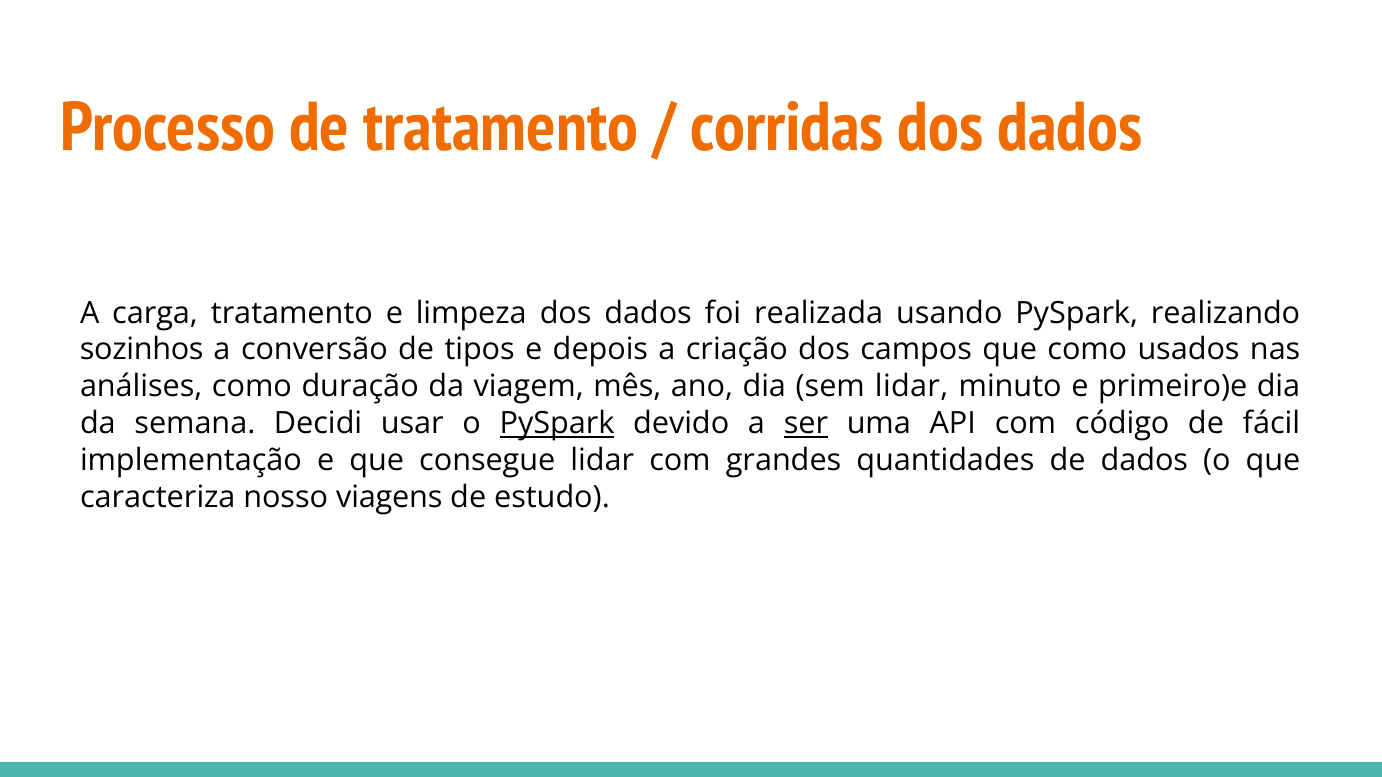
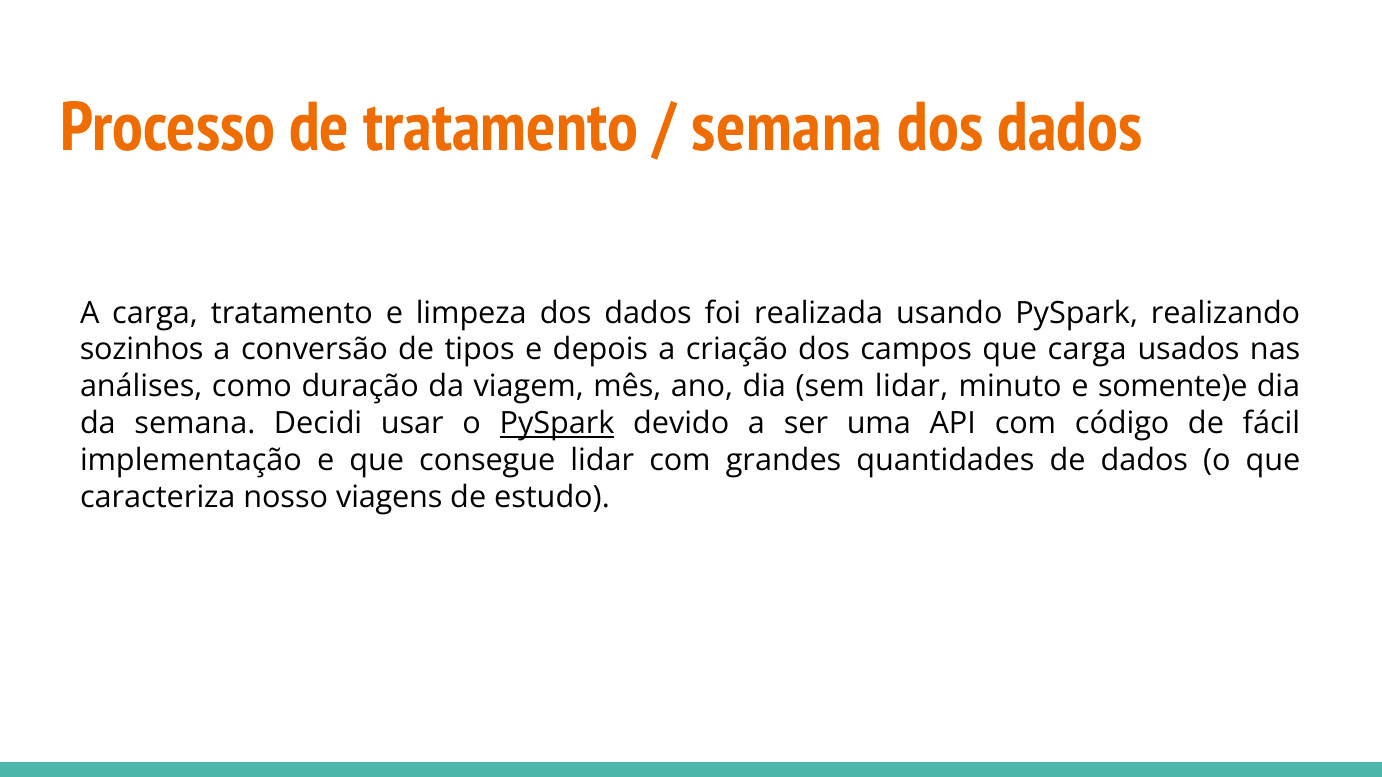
corridas at (787, 127): corridas -> semana
que como: como -> carga
primeiro)e: primeiro)e -> somente)e
ser underline: present -> none
